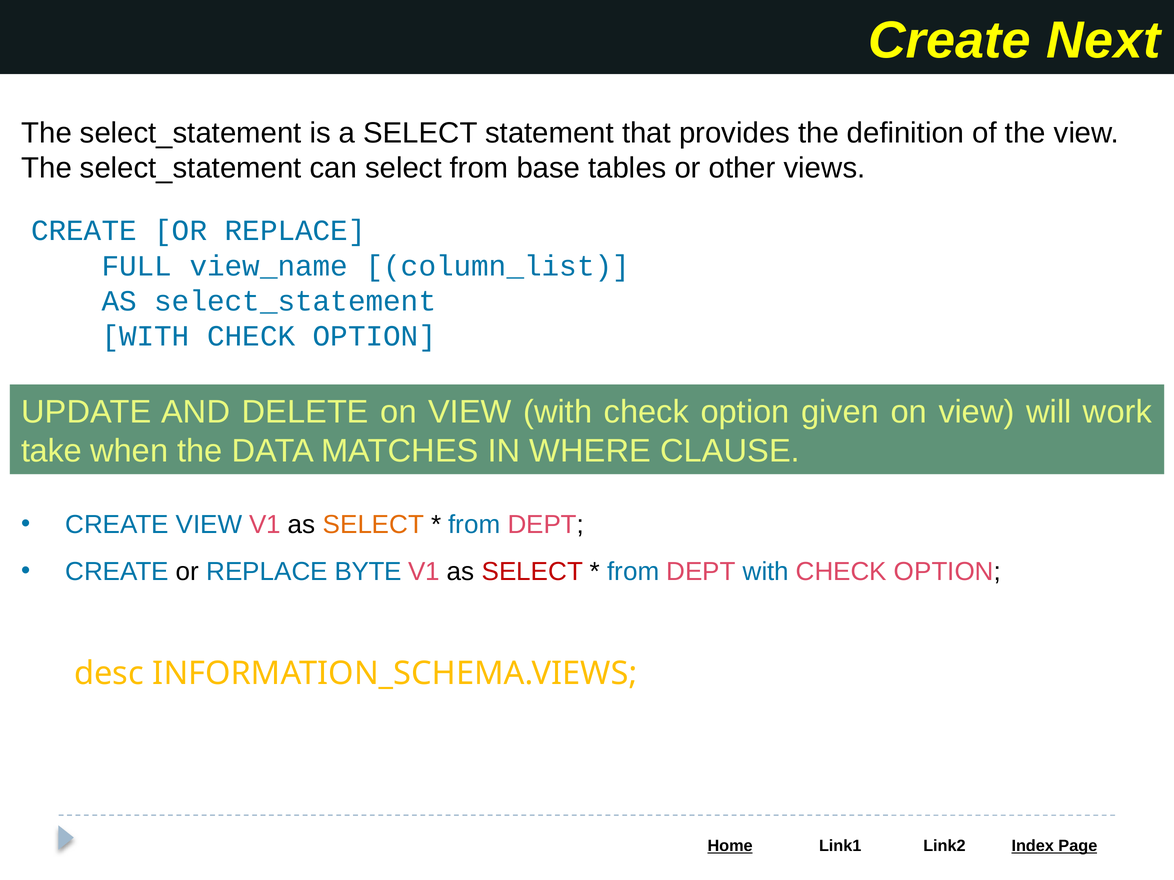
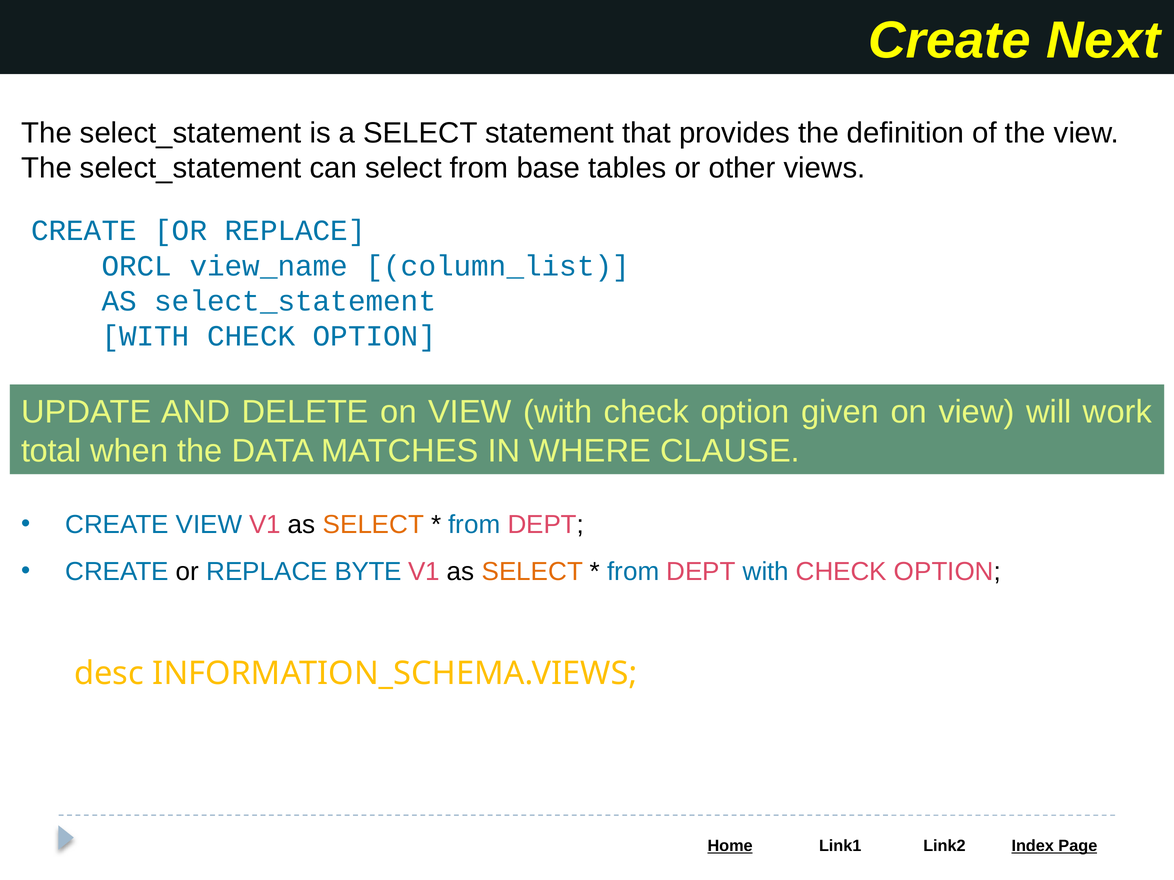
FULL: FULL -> ORCL
take: take -> total
SELECT at (532, 572) colour: red -> orange
